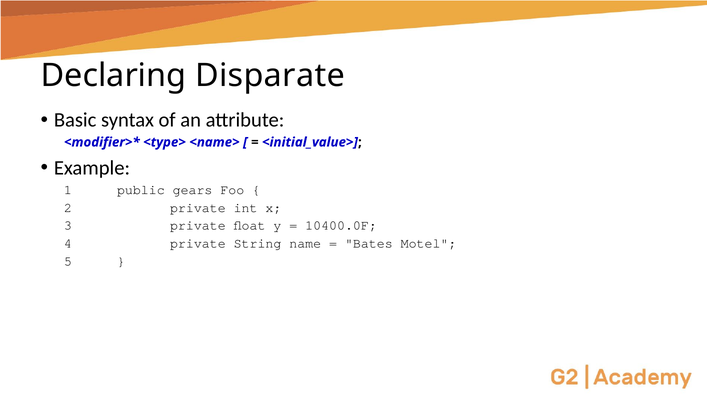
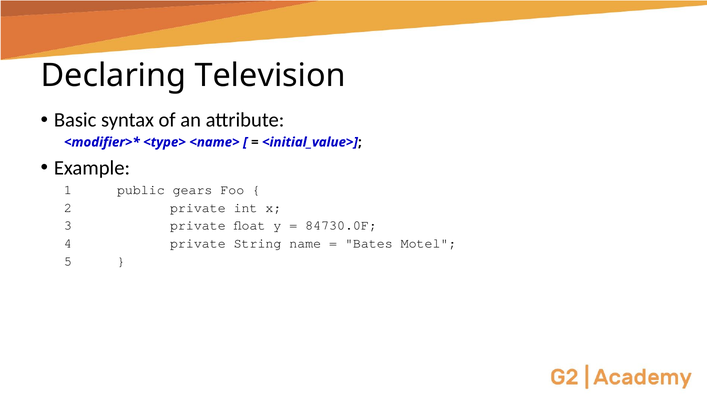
Disparate: Disparate -> Television
10400.0F: 10400.0F -> 84730.0F
